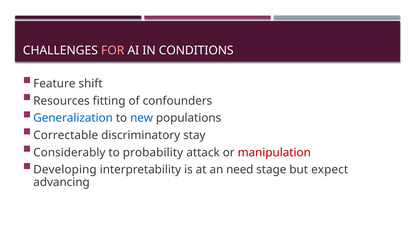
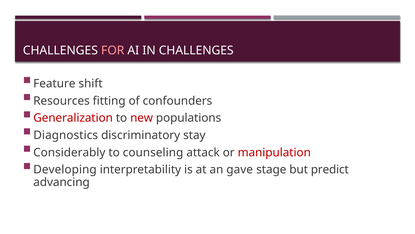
IN CONDITIONS: CONDITIONS -> CHALLENGES
Generalization colour: blue -> red
new colour: blue -> red
Correctable: Correctable -> Diagnostics
probability: probability -> counseling
need: need -> gave
expect: expect -> predict
